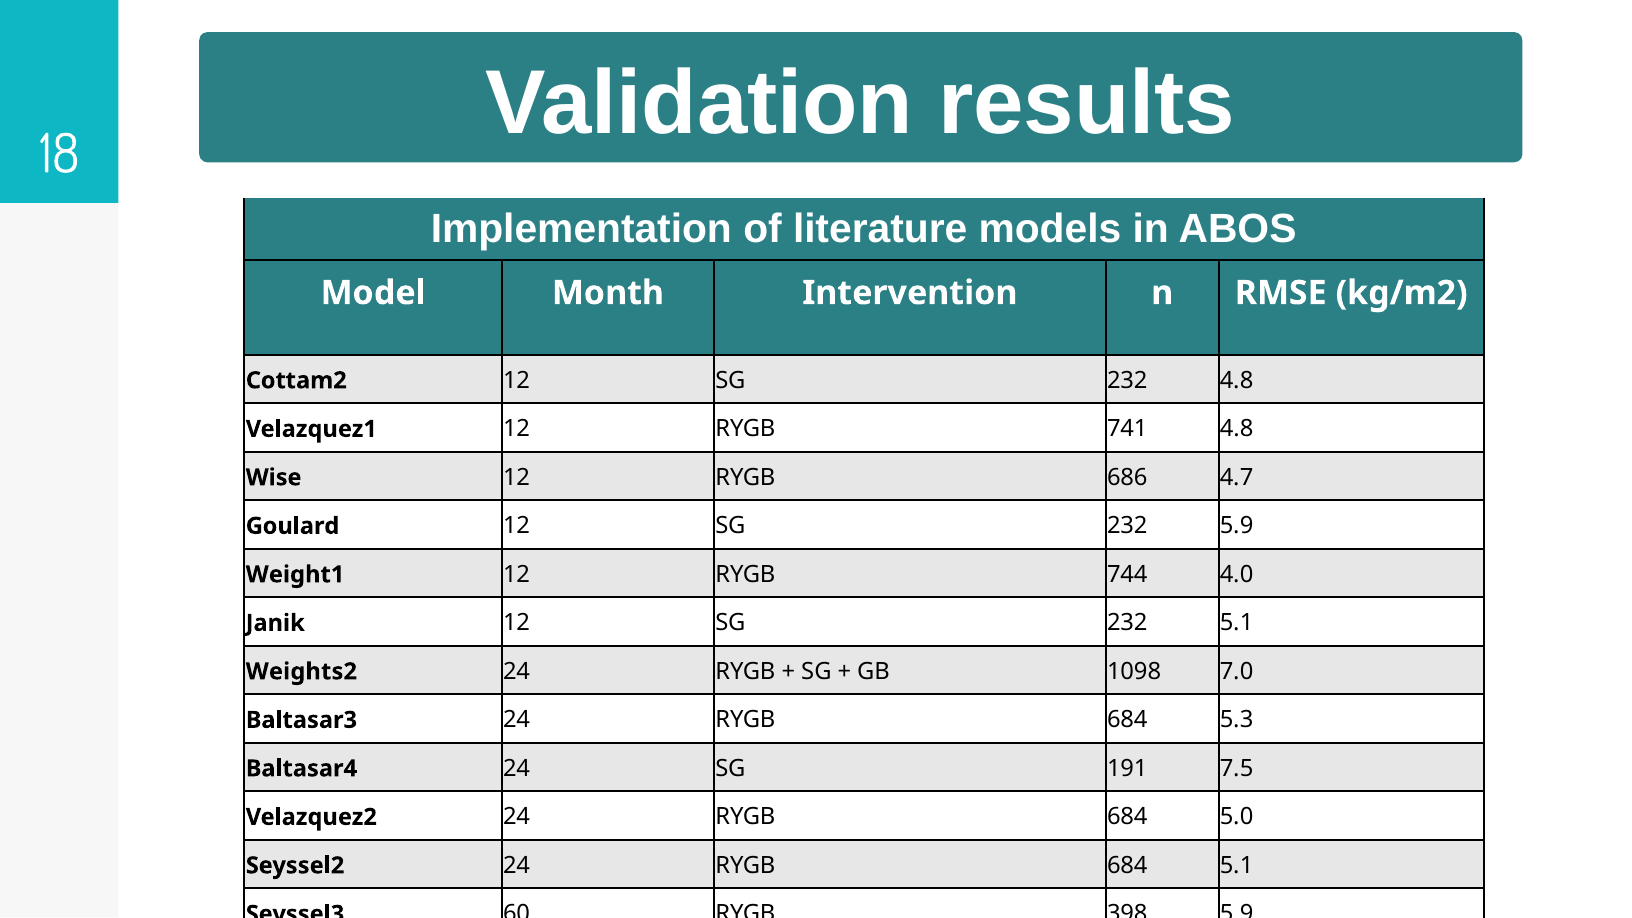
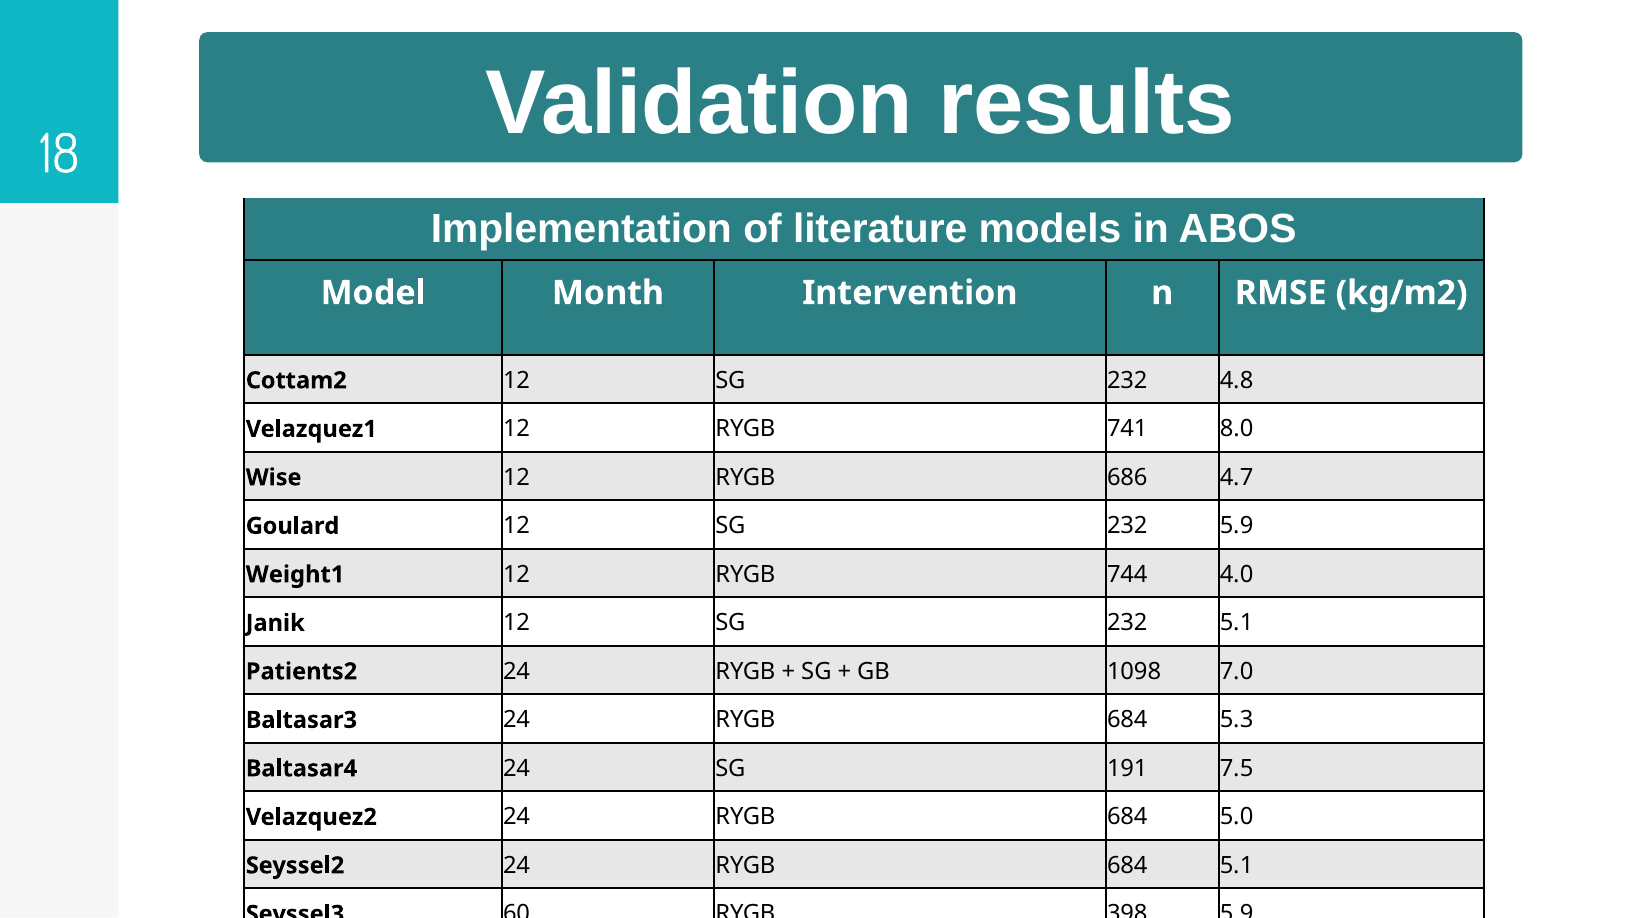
741 4.8: 4.8 -> 8.0
Weights2: Weights2 -> Patients2
